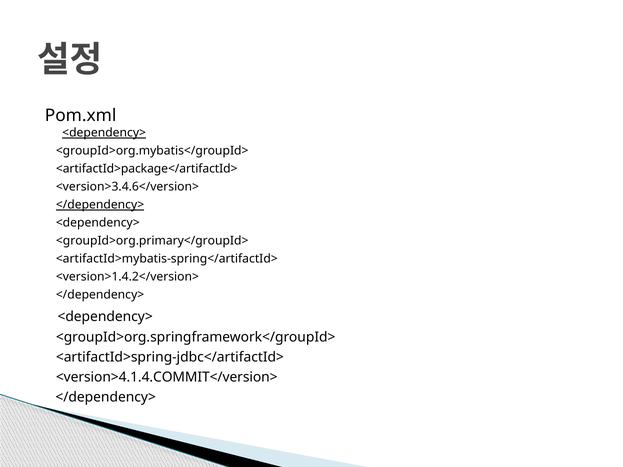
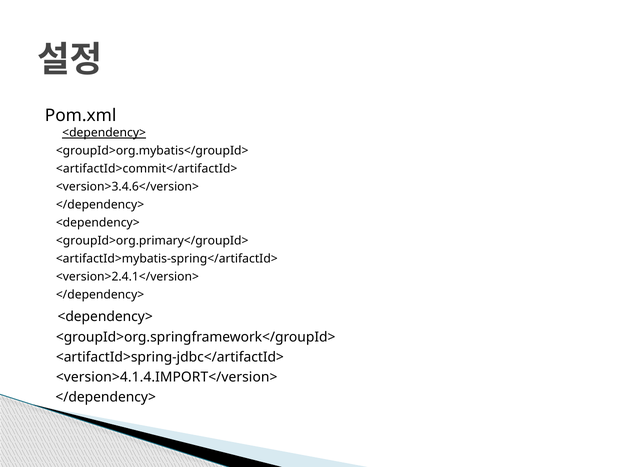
<artifactId>package</artifactId>: <artifactId>package</artifactId> -> <artifactId>commit</artifactId>
</dependency> at (100, 205) underline: present -> none
<version>1.4.2</version>: <version>1.4.2</version> -> <version>2.4.1</version>
<version>4.1.4.COMMIT</version>: <version>4.1.4.COMMIT</version> -> <version>4.1.4.IMPORT</version>
